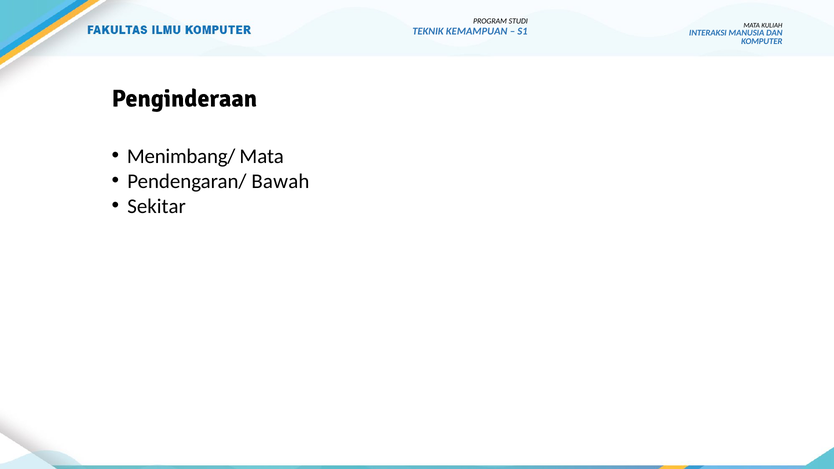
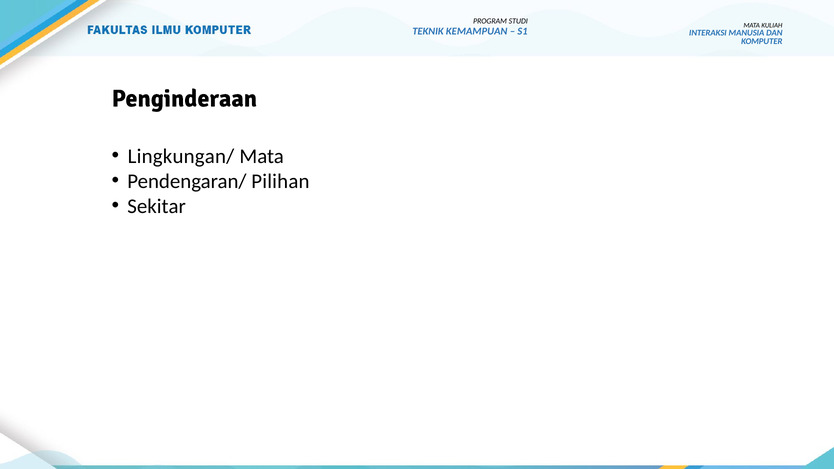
Menimbang/: Menimbang/ -> Lingkungan/
Bawah: Bawah -> Pilihan
